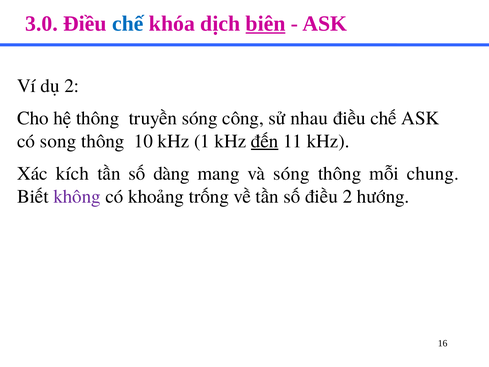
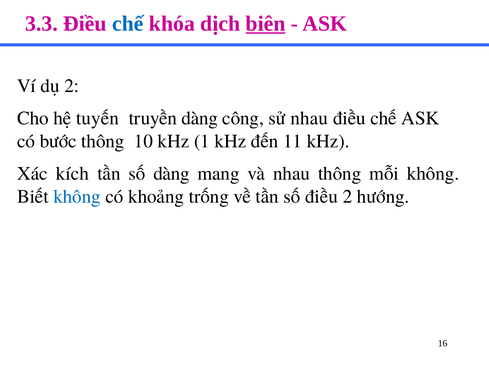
3.0: 3.0 -> 3.3
hệ thông: thông -> tuyến
truyền sóng: sóng -> dàng
song: song -> bước
đến underline: present -> none
và sóng: sóng -> nhau
mỗi chung: chung -> không
không at (77, 196) colour: purple -> blue
